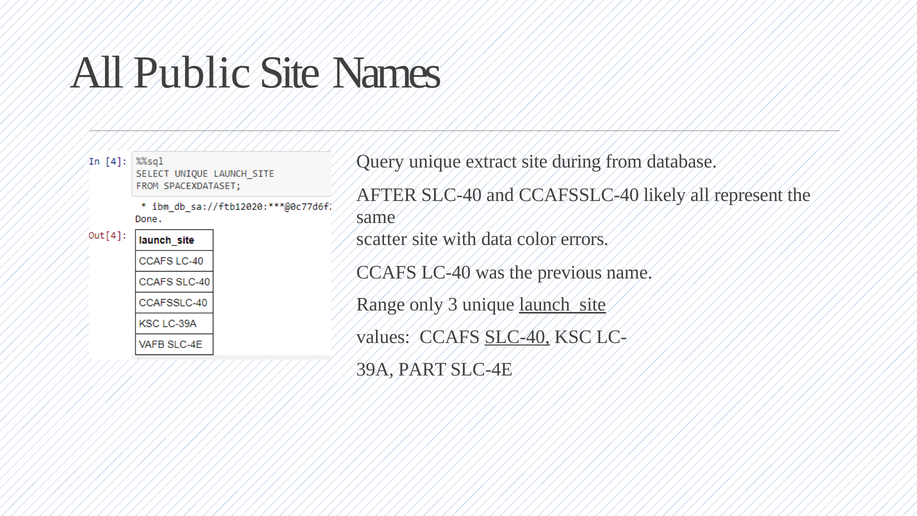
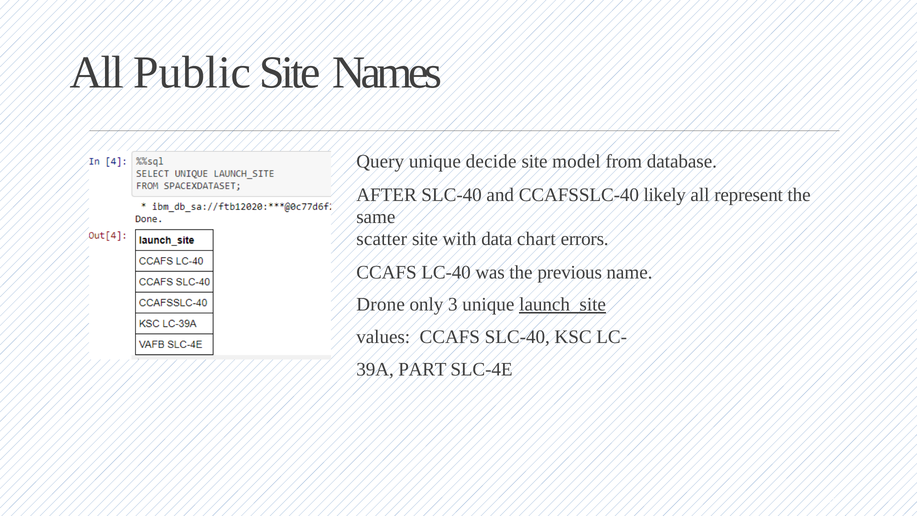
extract: extract -> decide
during: during -> model
color: color -> chart
Range: Range -> Drone
SLC-40 at (517, 337) underline: present -> none
